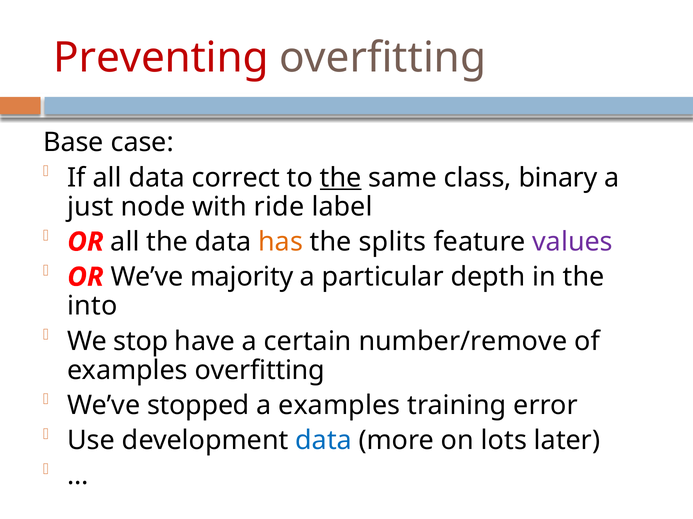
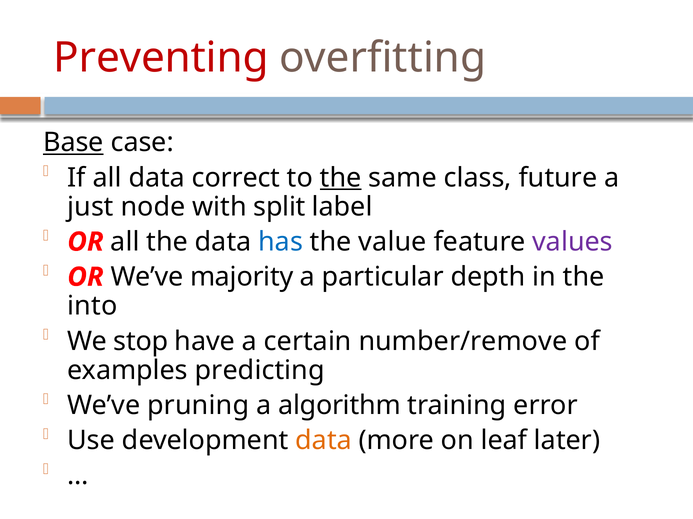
Base underline: none -> present
binary: binary -> future
ride: ride -> split
has colour: orange -> blue
splits: splits -> value
examples overfitting: overfitting -> predicting
stopped: stopped -> pruning
a examples: examples -> algorithm
data at (324, 441) colour: blue -> orange
lots: lots -> leaf
